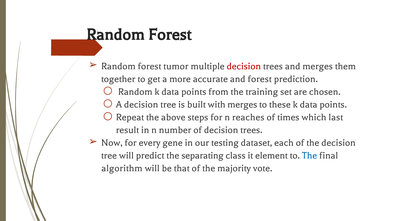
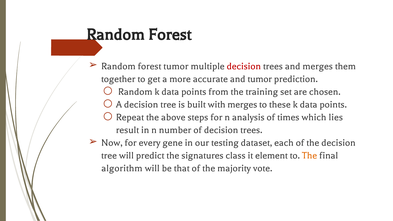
and forest: forest -> tumor
reaches: reaches -> analysis
last: last -> lies
separating: separating -> signatures
The at (310, 155) colour: blue -> orange
